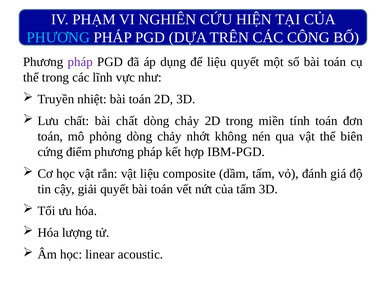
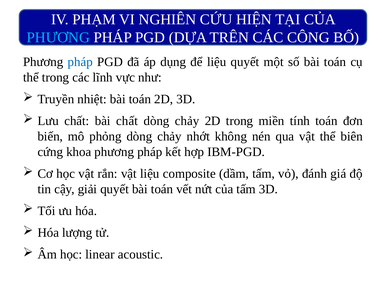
pháp at (80, 62) colour: purple -> blue
toán at (50, 137): toán -> biến
điểm: điểm -> khoa
